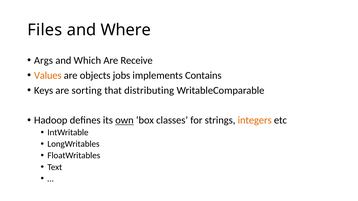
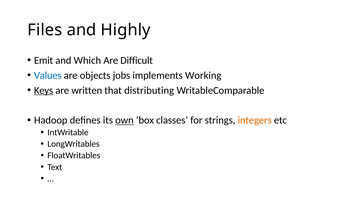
Where: Where -> Highly
Args: Args -> Emit
Receive: Receive -> Difficult
Values colour: orange -> blue
Contains: Contains -> Working
Keys underline: none -> present
sorting: sorting -> written
